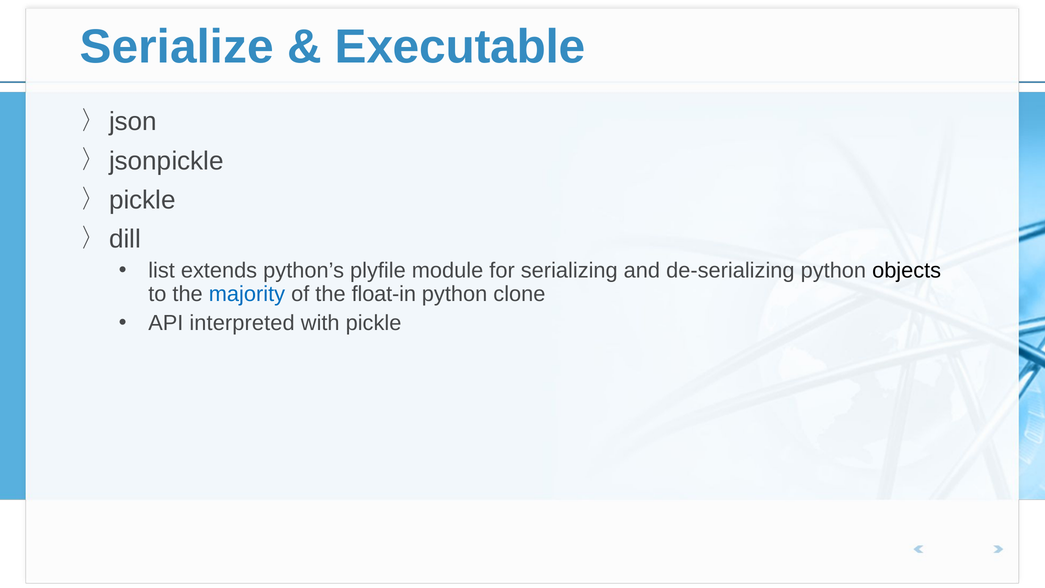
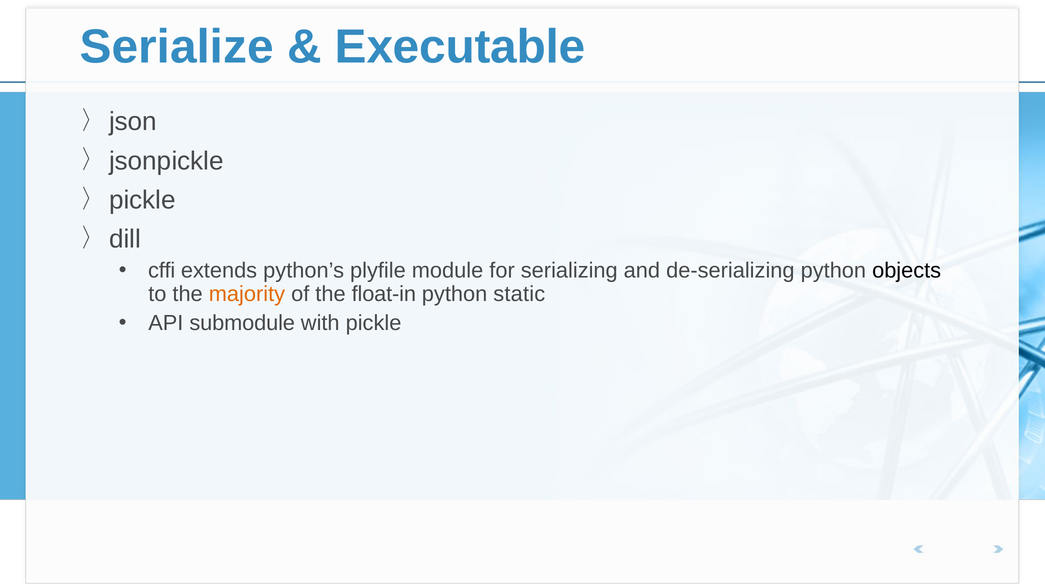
list: list -> cffi
majority colour: blue -> orange
clone: clone -> static
interpreted: interpreted -> submodule
